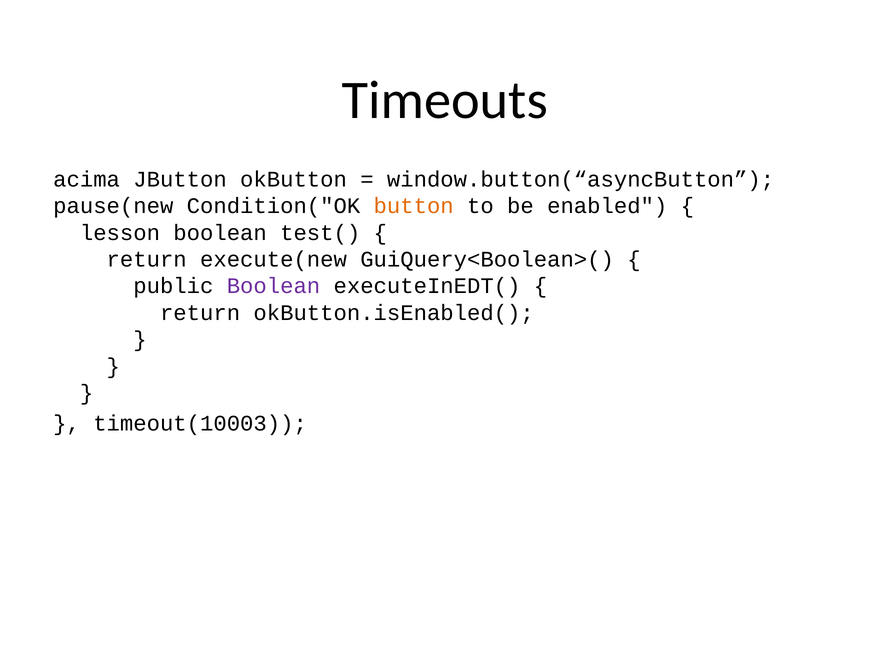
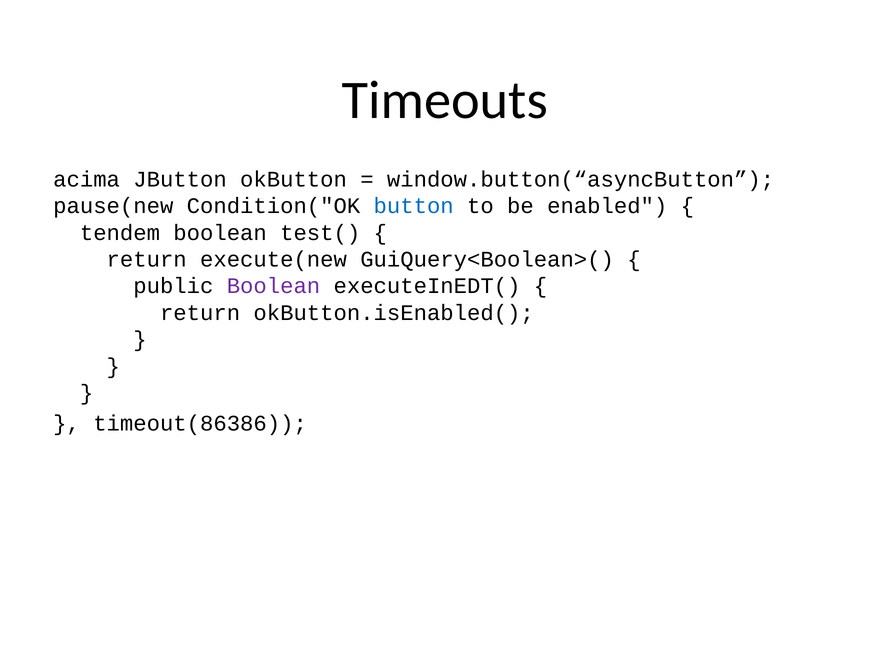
button colour: orange -> blue
lesson: lesson -> tendem
timeout(10003: timeout(10003 -> timeout(86386
